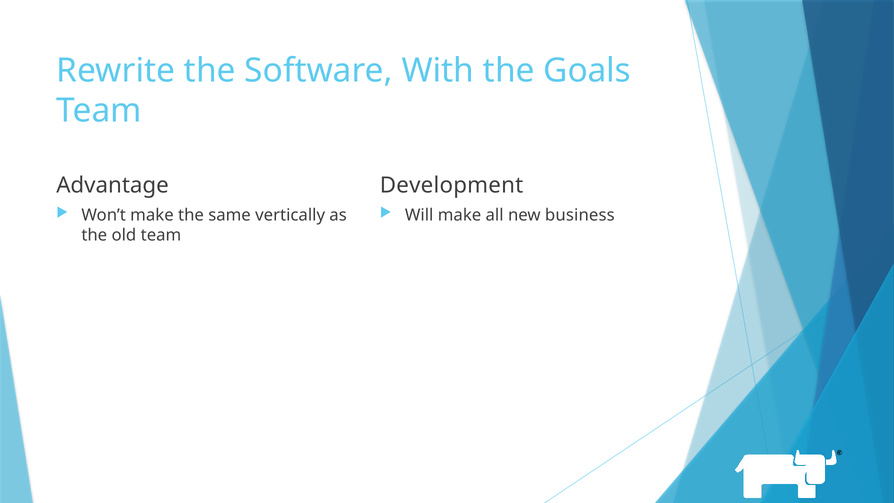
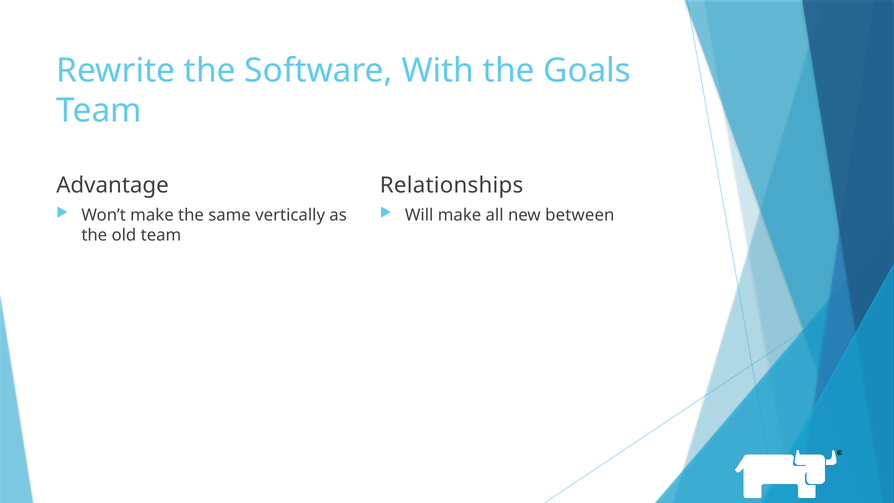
Development: Development -> Relationships
business: business -> between
